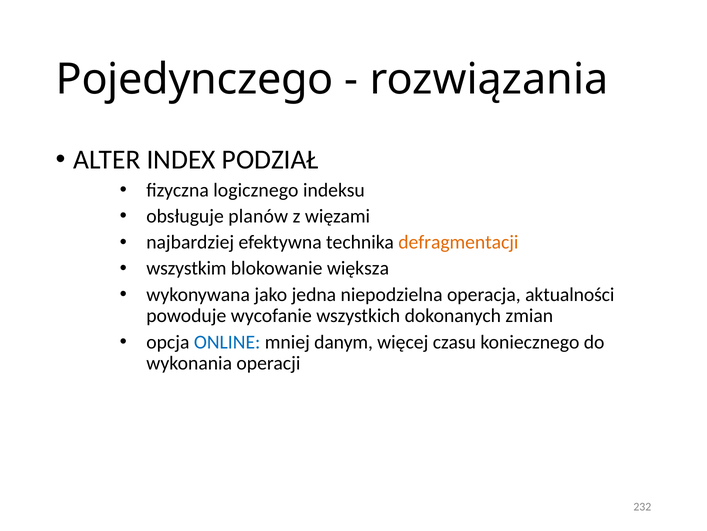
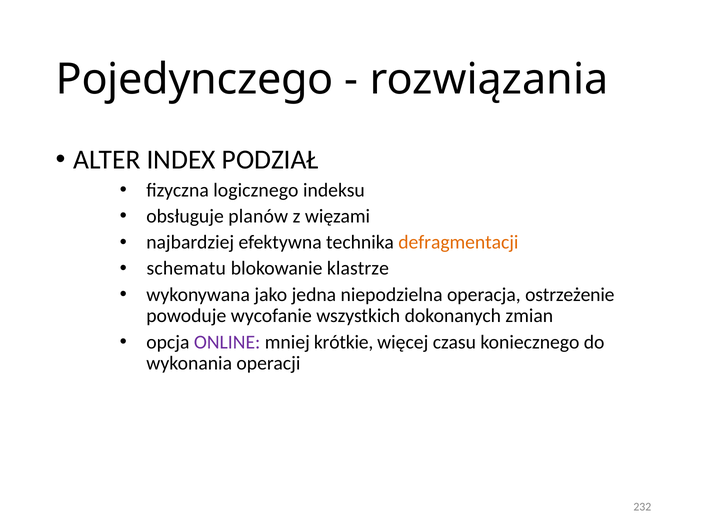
wszystkim: wszystkim -> schematu
większa: większa -> klastrze
aktualności: aktualności -> ostrzeżenie
ONLINE colour: blue -> purple
danym: danym -> krótkie
